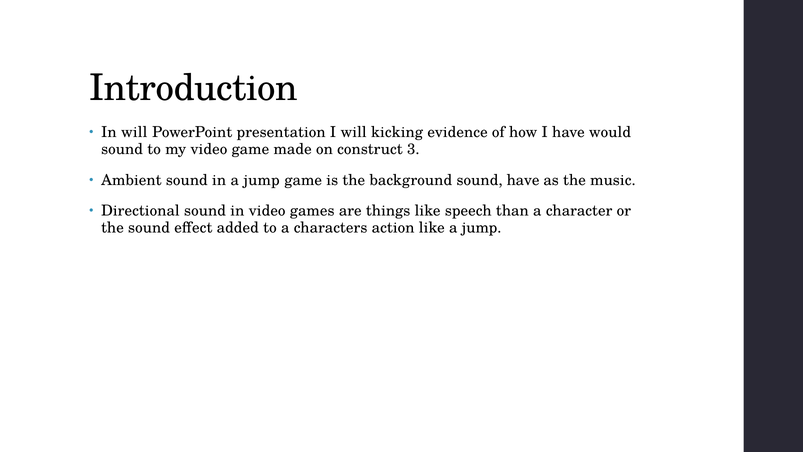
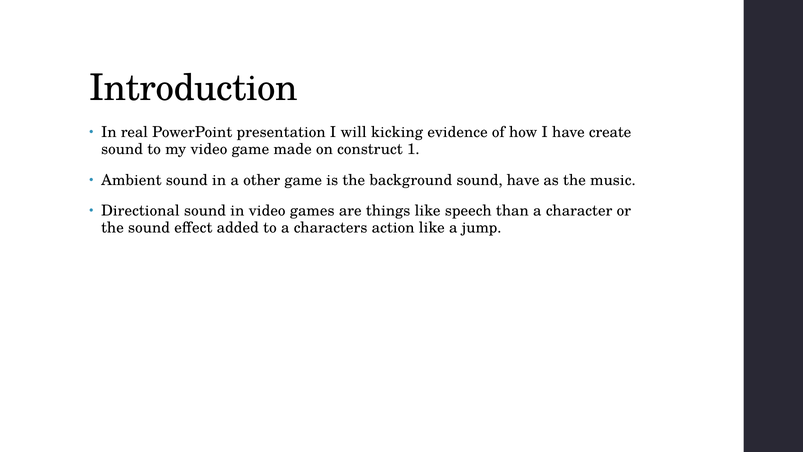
In will: will -> real
would: would -> create
3: 3 -> 1
in a jump: jump -> other
